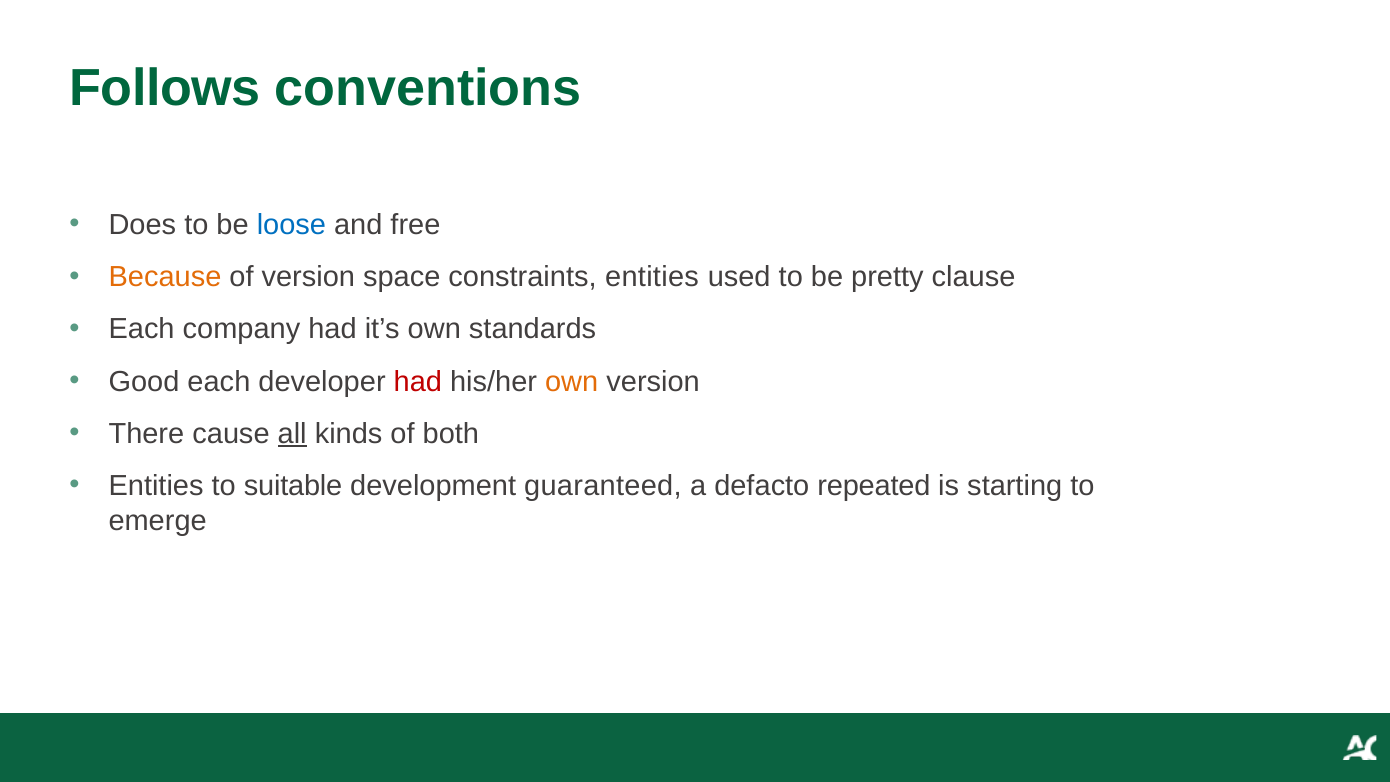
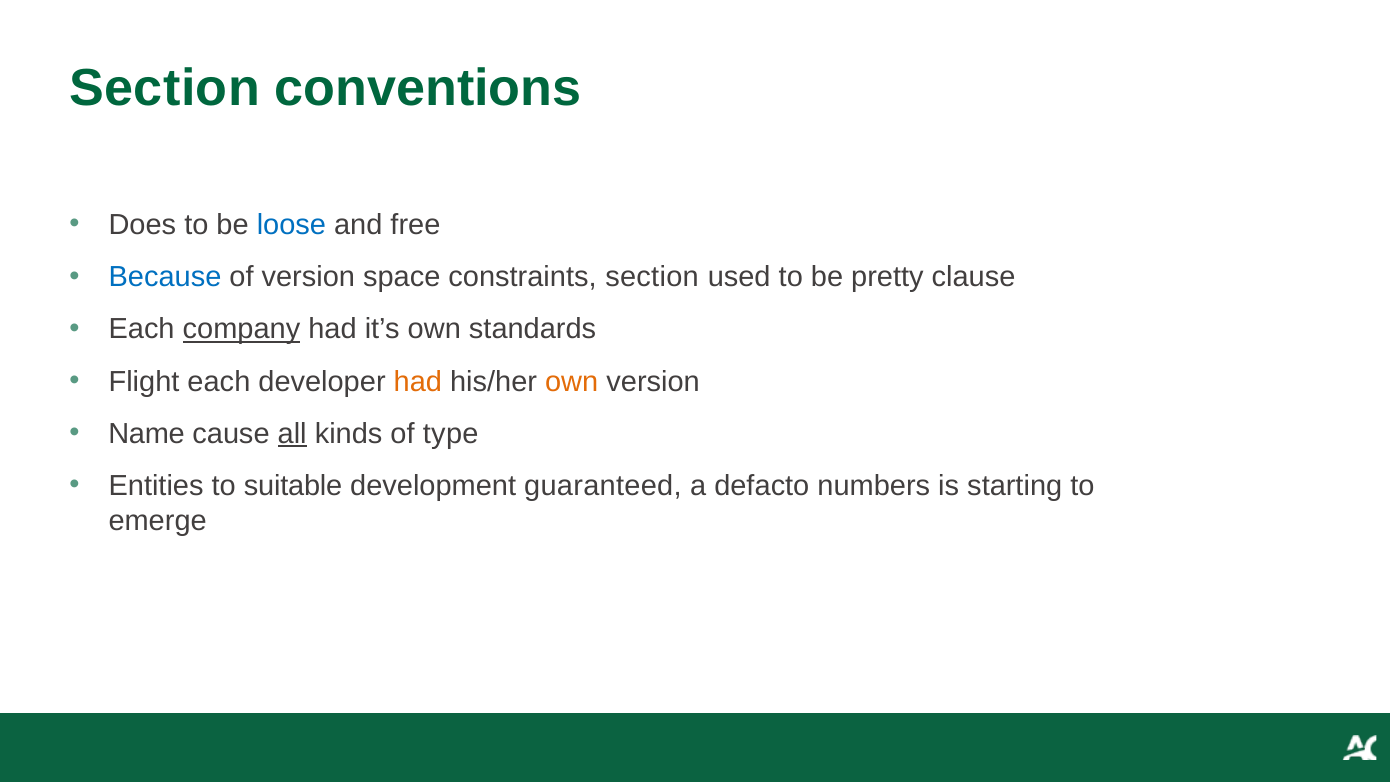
Follows at (165, 89): Follows -> Section
Because colour: orange -> blue
constraints entities: entities -> section
company underline: none -> present
Good: Good -> Flight
had at (418, 382) colour: red -> orange
There: There -> Name
both: both -> type
repeated: repeated -> numbers
